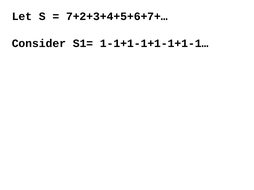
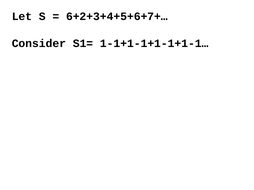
7+2+3+4+5+6+7+…: 7+2+3+4+5+6+7+… -> 6+2+3+4+5+6+7+…
